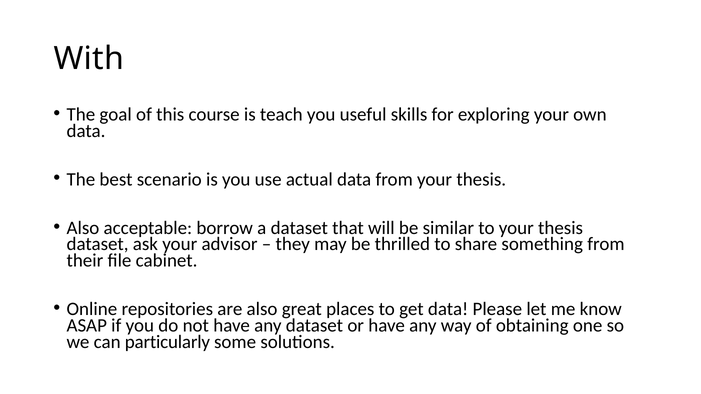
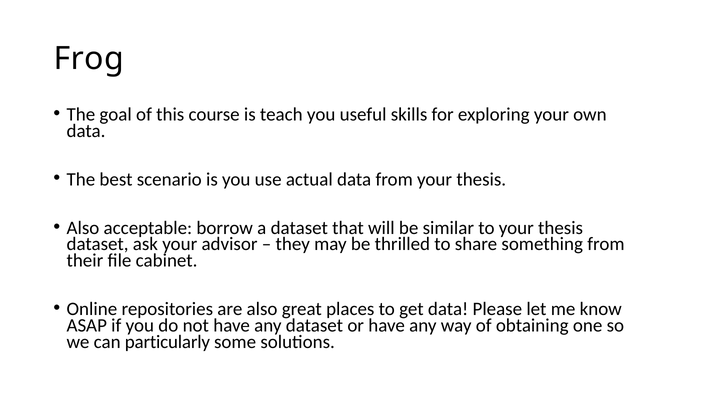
With: With -> Frog
